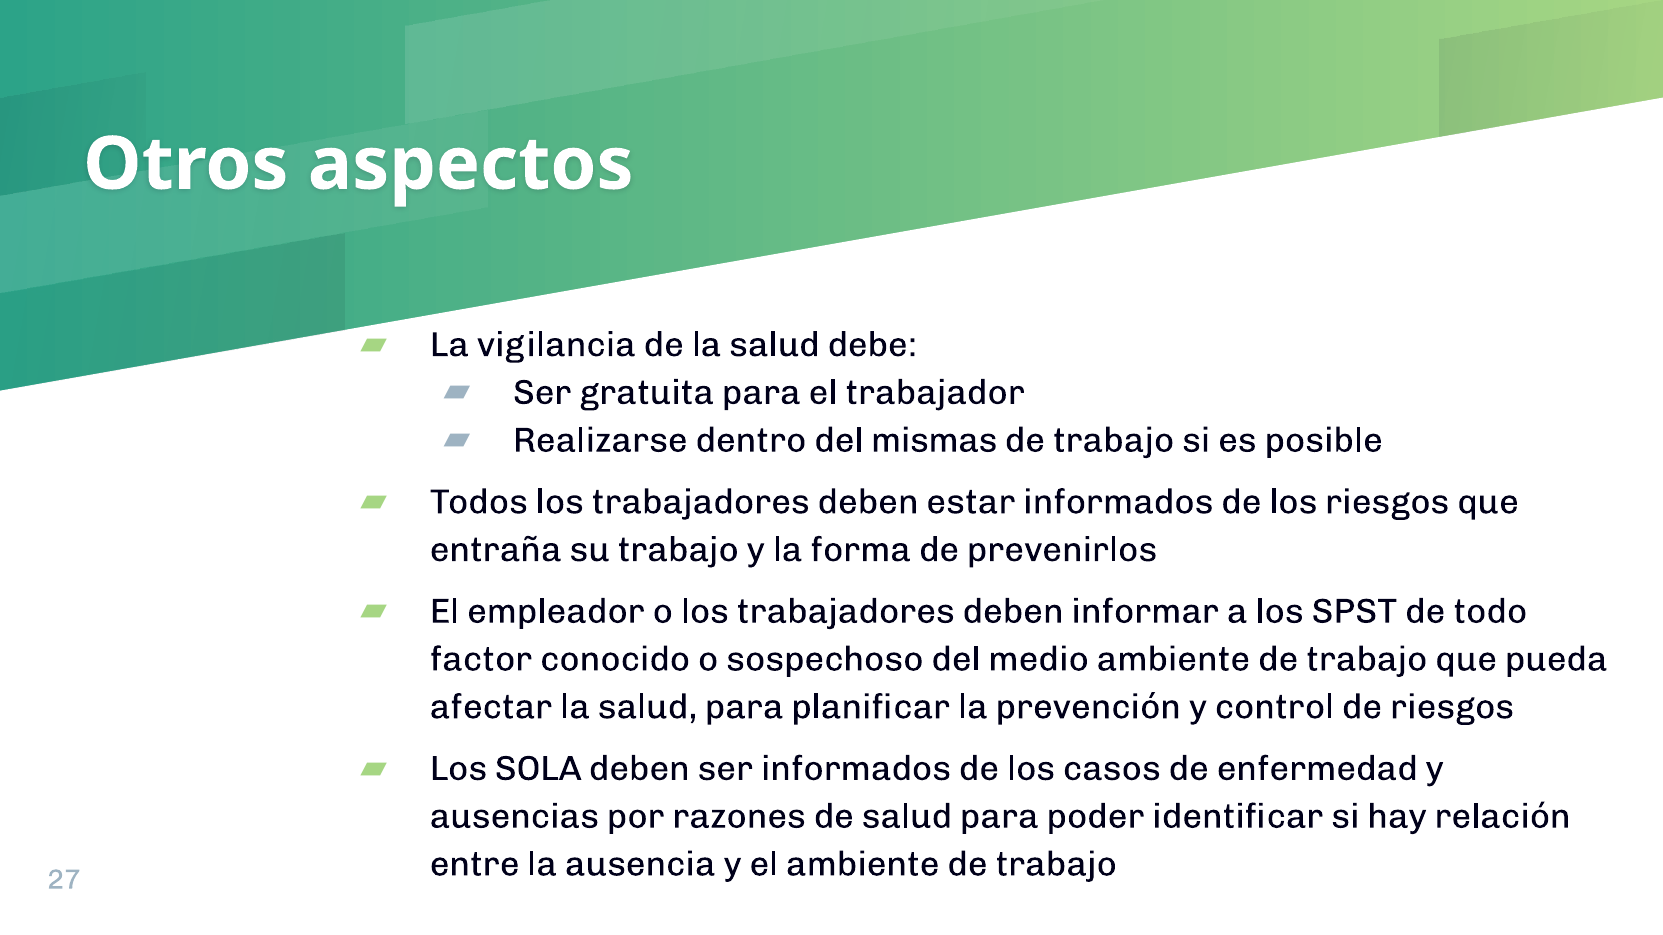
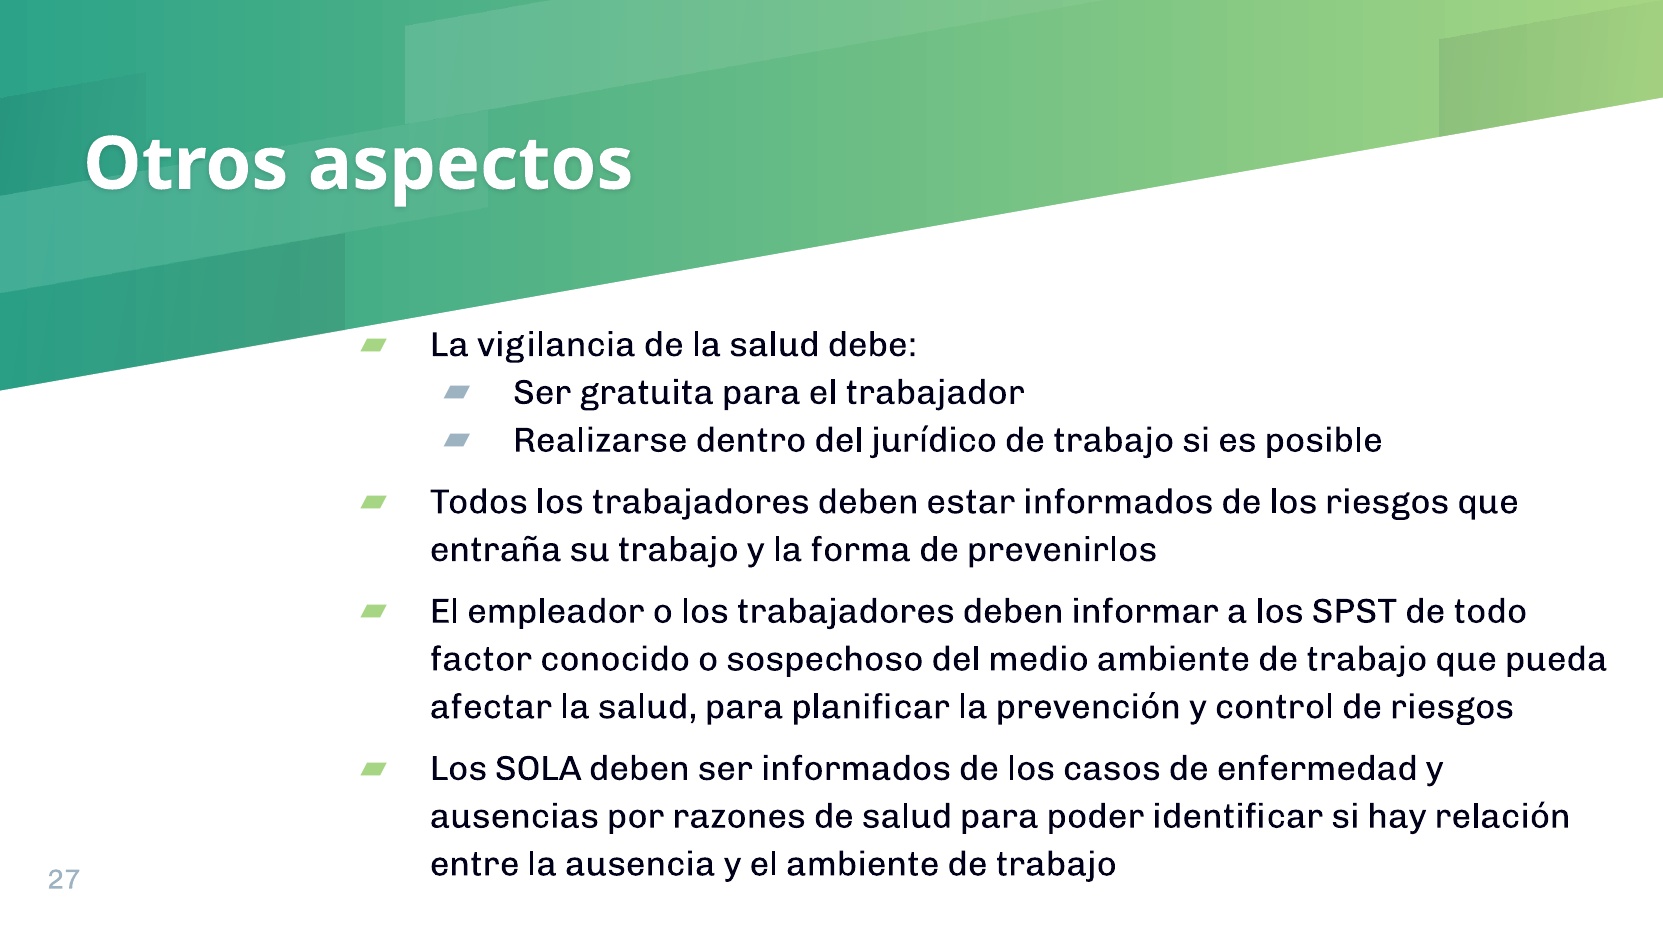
mismas: mismas -> jurídico
